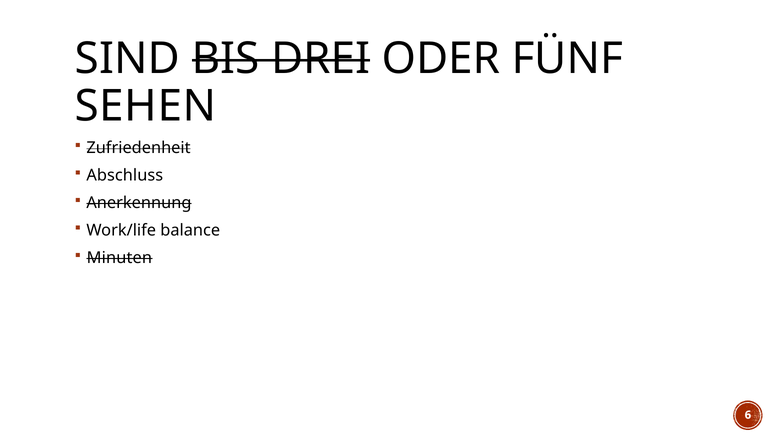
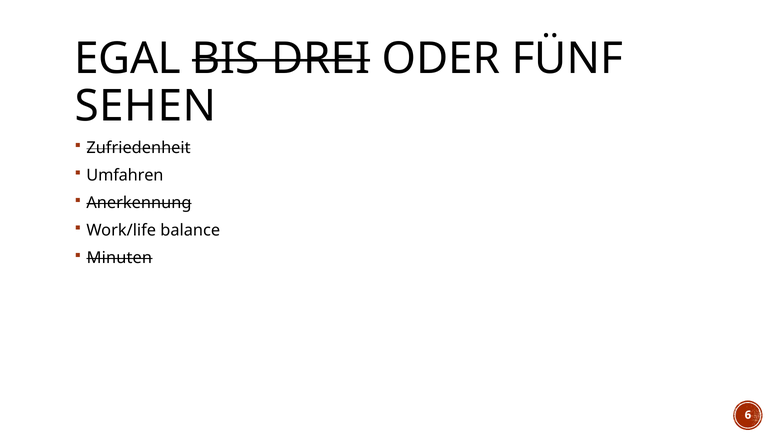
SIND: SIND -> EGAL
Abschluss: Abschluss -> Umfahren
